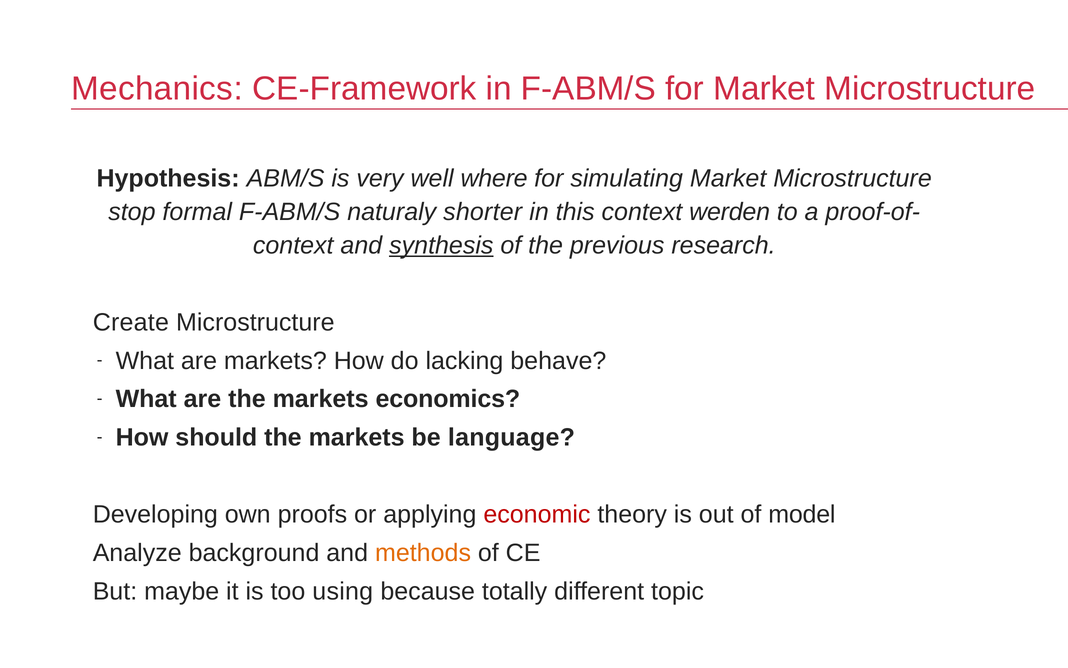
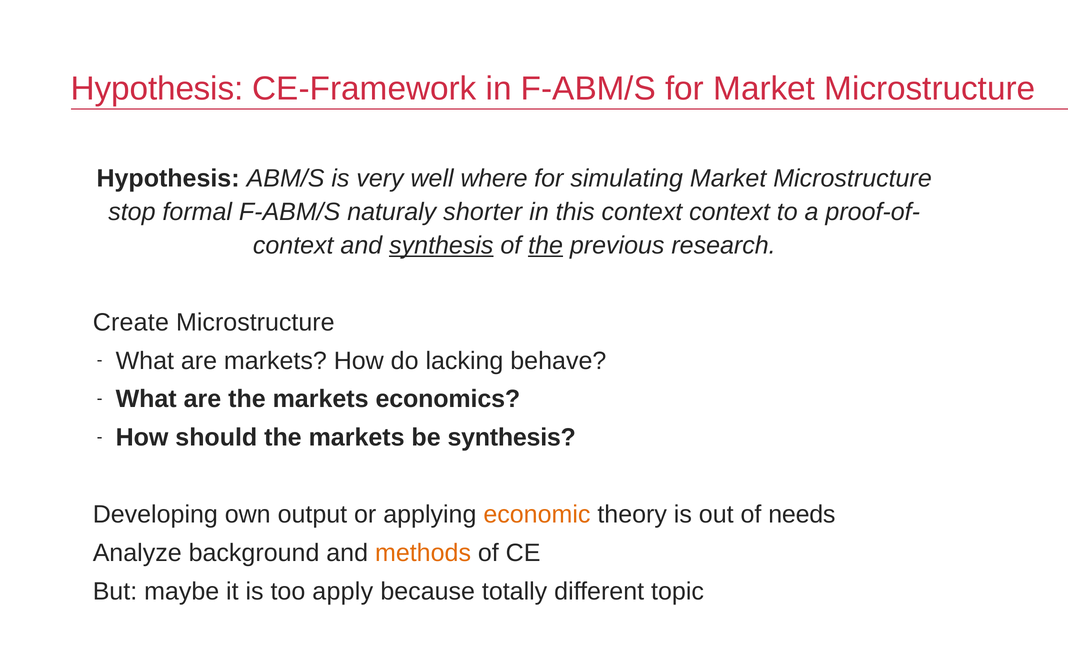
Mechanics at (157, 89): Mechanics -> Hypothesis
context werden: werden -> context
the at (546, 245) underline: none -> present
be language: language -> synthesis
proofs: proofs -> output
economic colour: red -> orange
model: model -> needs
using: using -> apply
